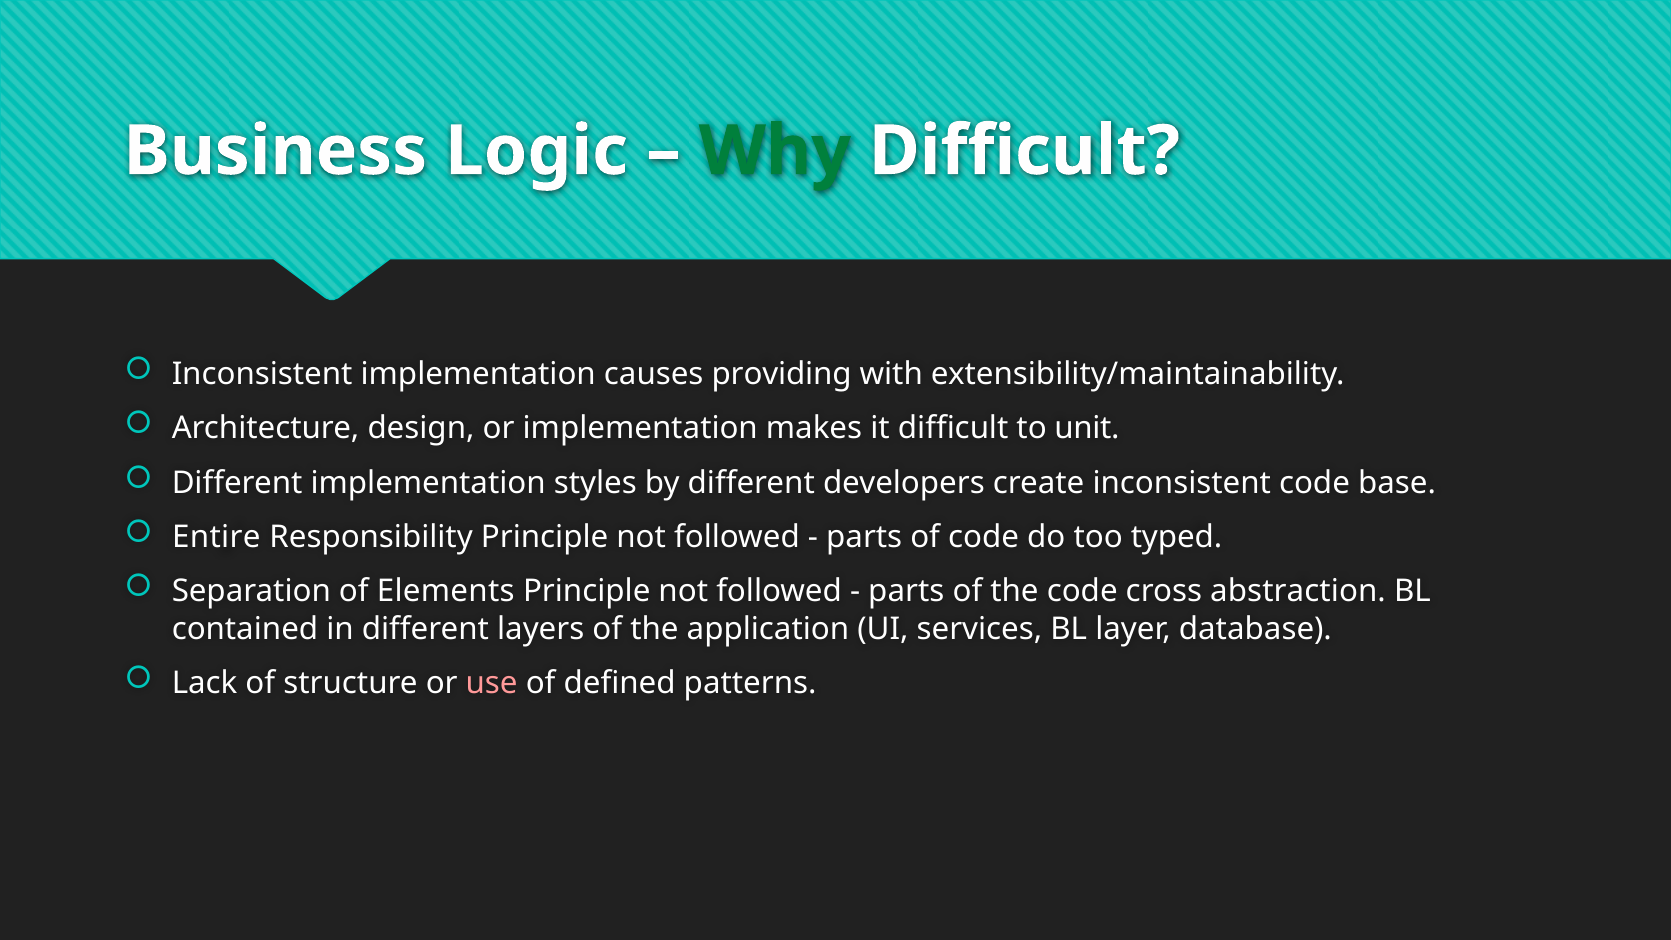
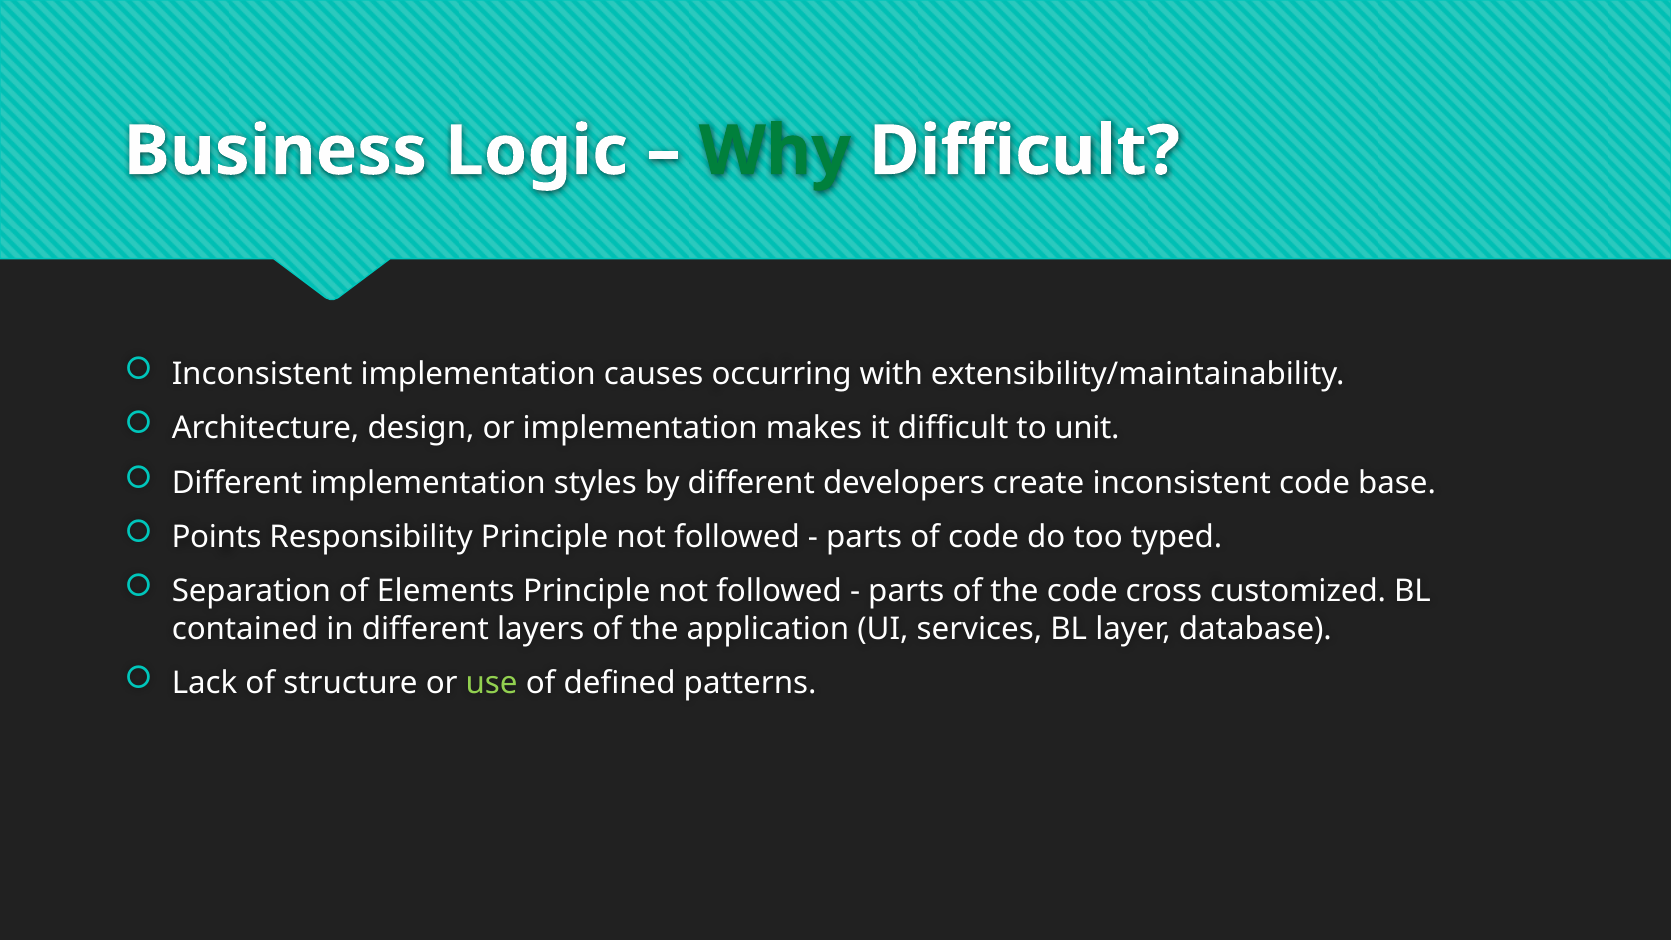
providing: providing -> occurring
Entire: Entire -> Points
abstraction: abstraction -> customized
use colour: pink -> light green
